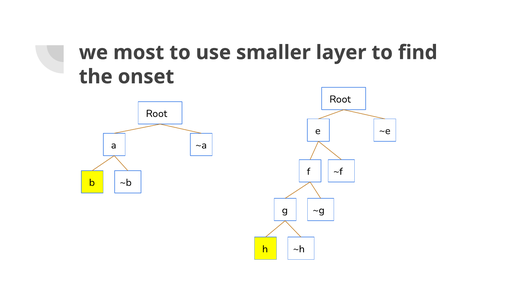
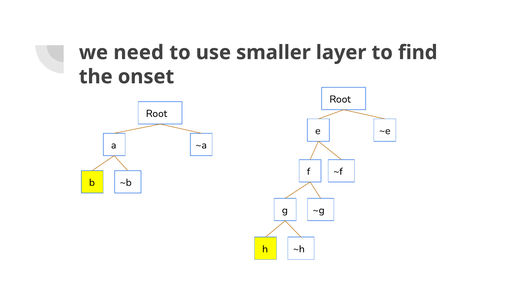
most: most -> need
